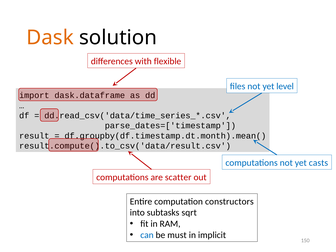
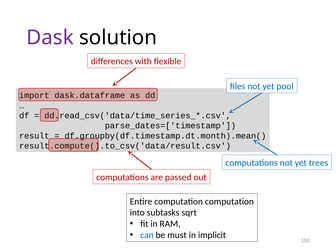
Dask colour: orange -> purple
level: level -> pool
casts: casts -> trees
scatter: scatter -> passed
computation constructors: constructors -> computation
